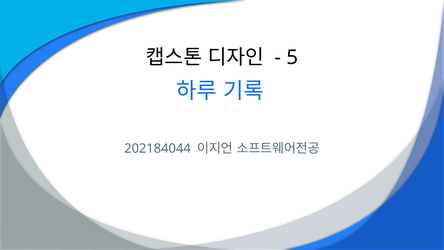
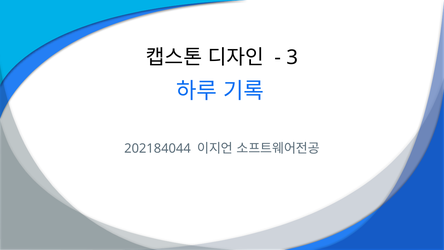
5: 5 -> 3
